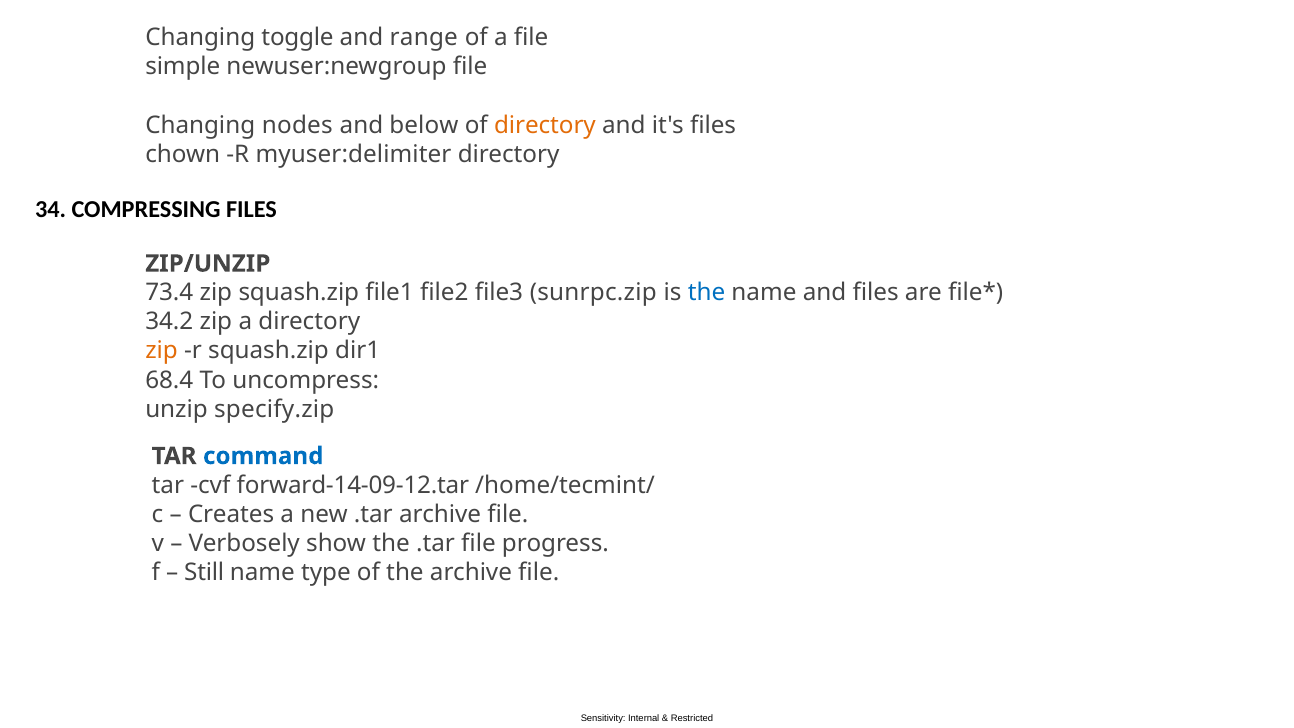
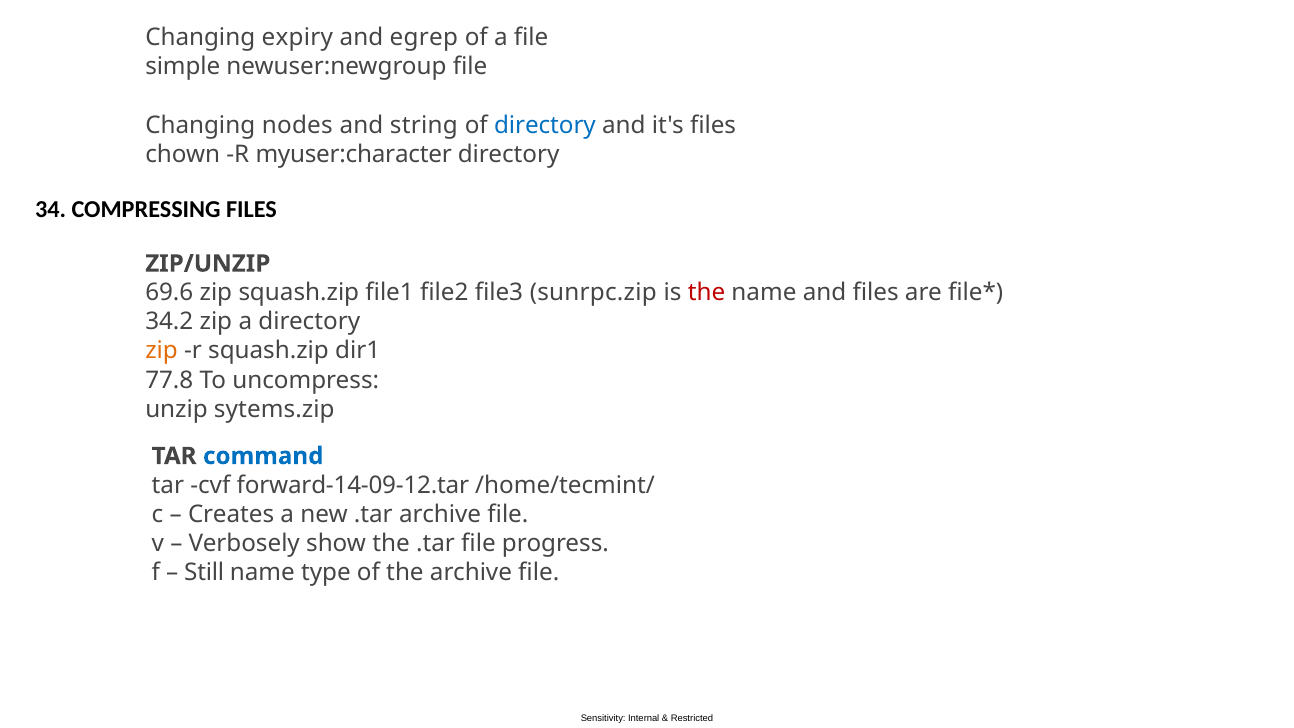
toggle: toggle -> expiry
range: range -> egrep
below: below -> string
directory at (545, 125) colour: orange -> blue
myuser:delimiter: myuser:delimiter -> myuser:character
73.4: 73.4 -> 69.6
the at (707, 293) colour: blue -> red
68.4: 68.4 -> 77.8
specify.zip: specify.zip -> sytems.zip
